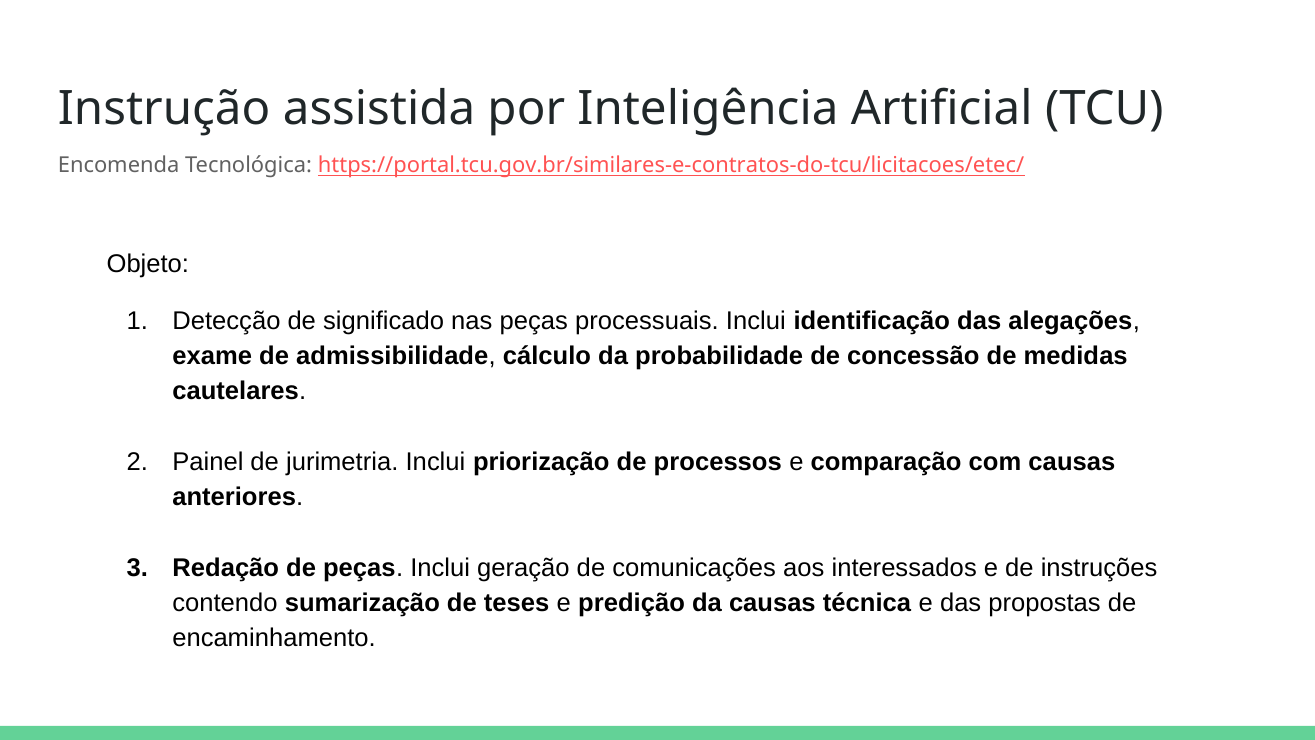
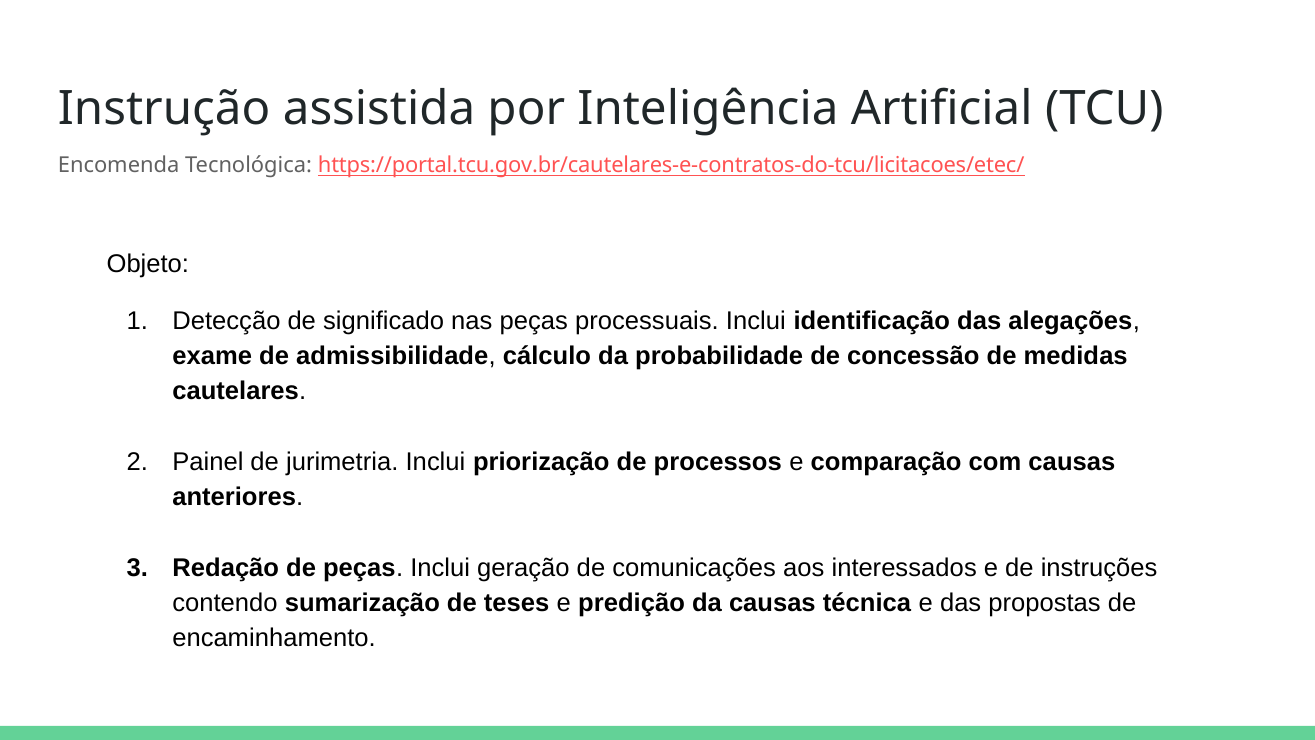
https://portal.tcu.gov.br/similares-e-contratos-do-tcu/licitacoes/etec/: https://portal.tcu.gov.br/similares-e-contratos-do-tcu/licitacoes/etec/ -> https://portal.tcu.gov.br/cautelares-e-contratos-do-tcu/licitacoes/etec/
